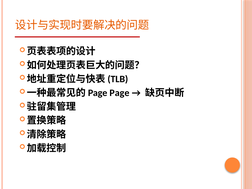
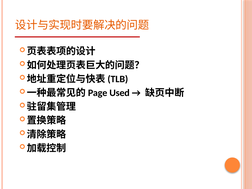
Page: Page -> Used
